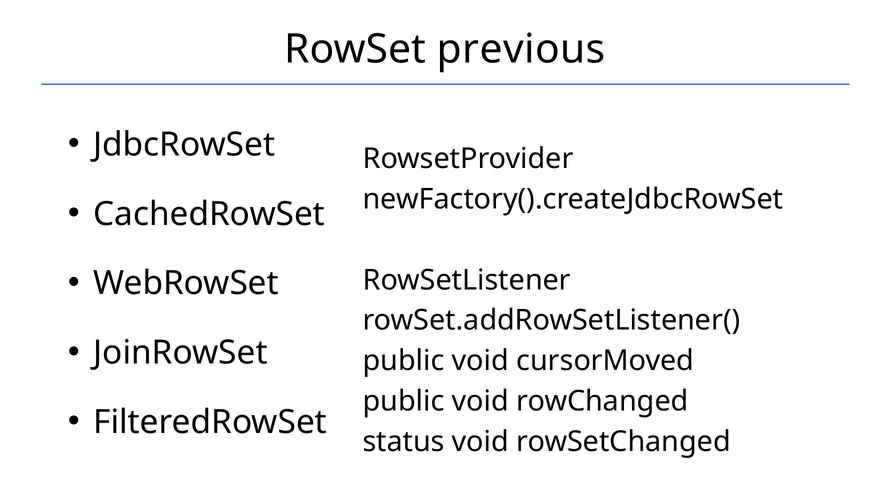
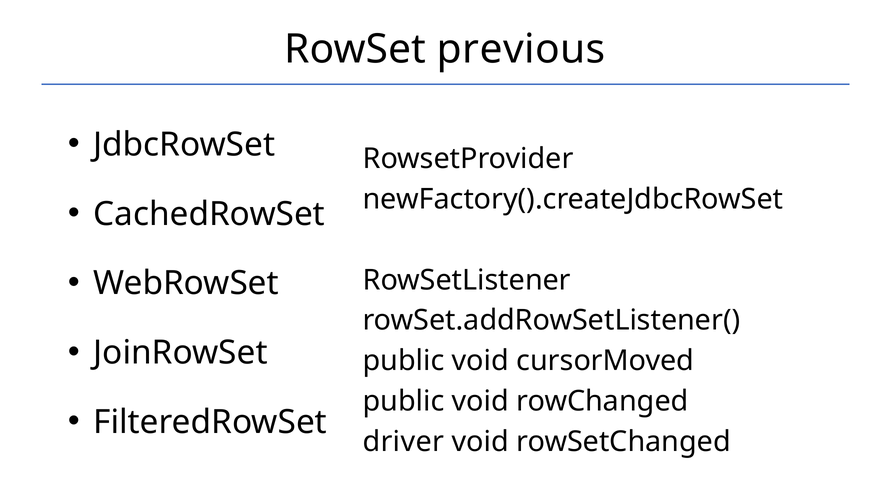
status: status -> driver
